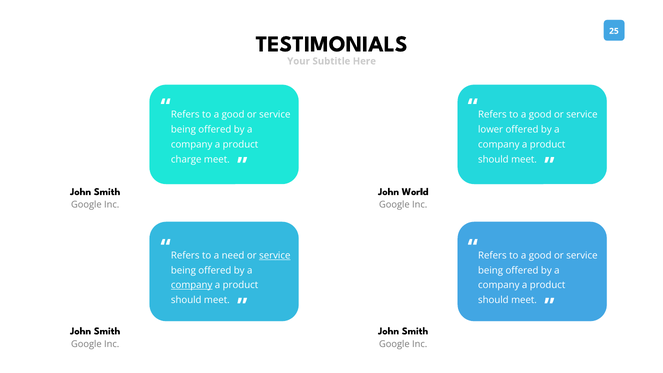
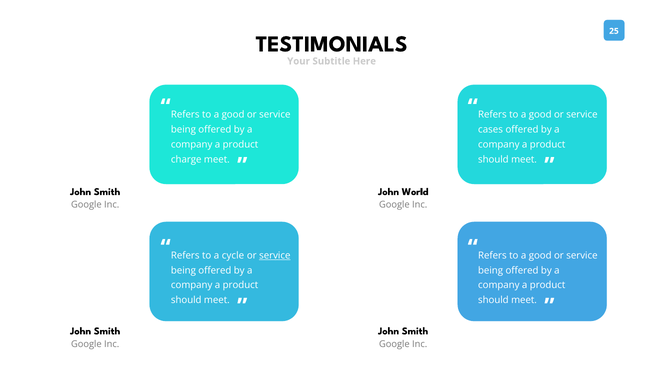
lower: lower -> cases
need: need -> cycle
company at (192, 285) underline: present -> none
